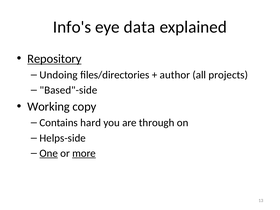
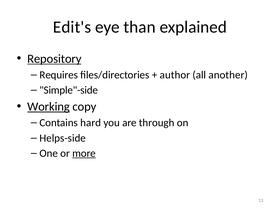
Info's: Info's -> Edit's
data: data -> than
Undoing: Undoing -> Requires
projects: projects -> another
Based"-side: Based"-side -> Simple"-side
Working underline: none -> present
One underline: present -> none
